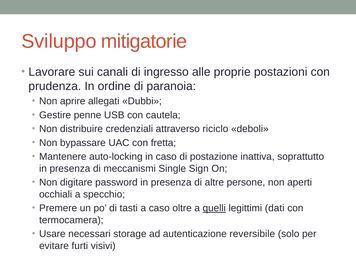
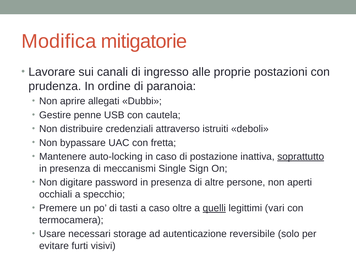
Sviluppo: Sviluppo -> Modifica
riciclo: riciclo -> istruiti
soprattutto underline: none -> present
dati: dati -> vari
